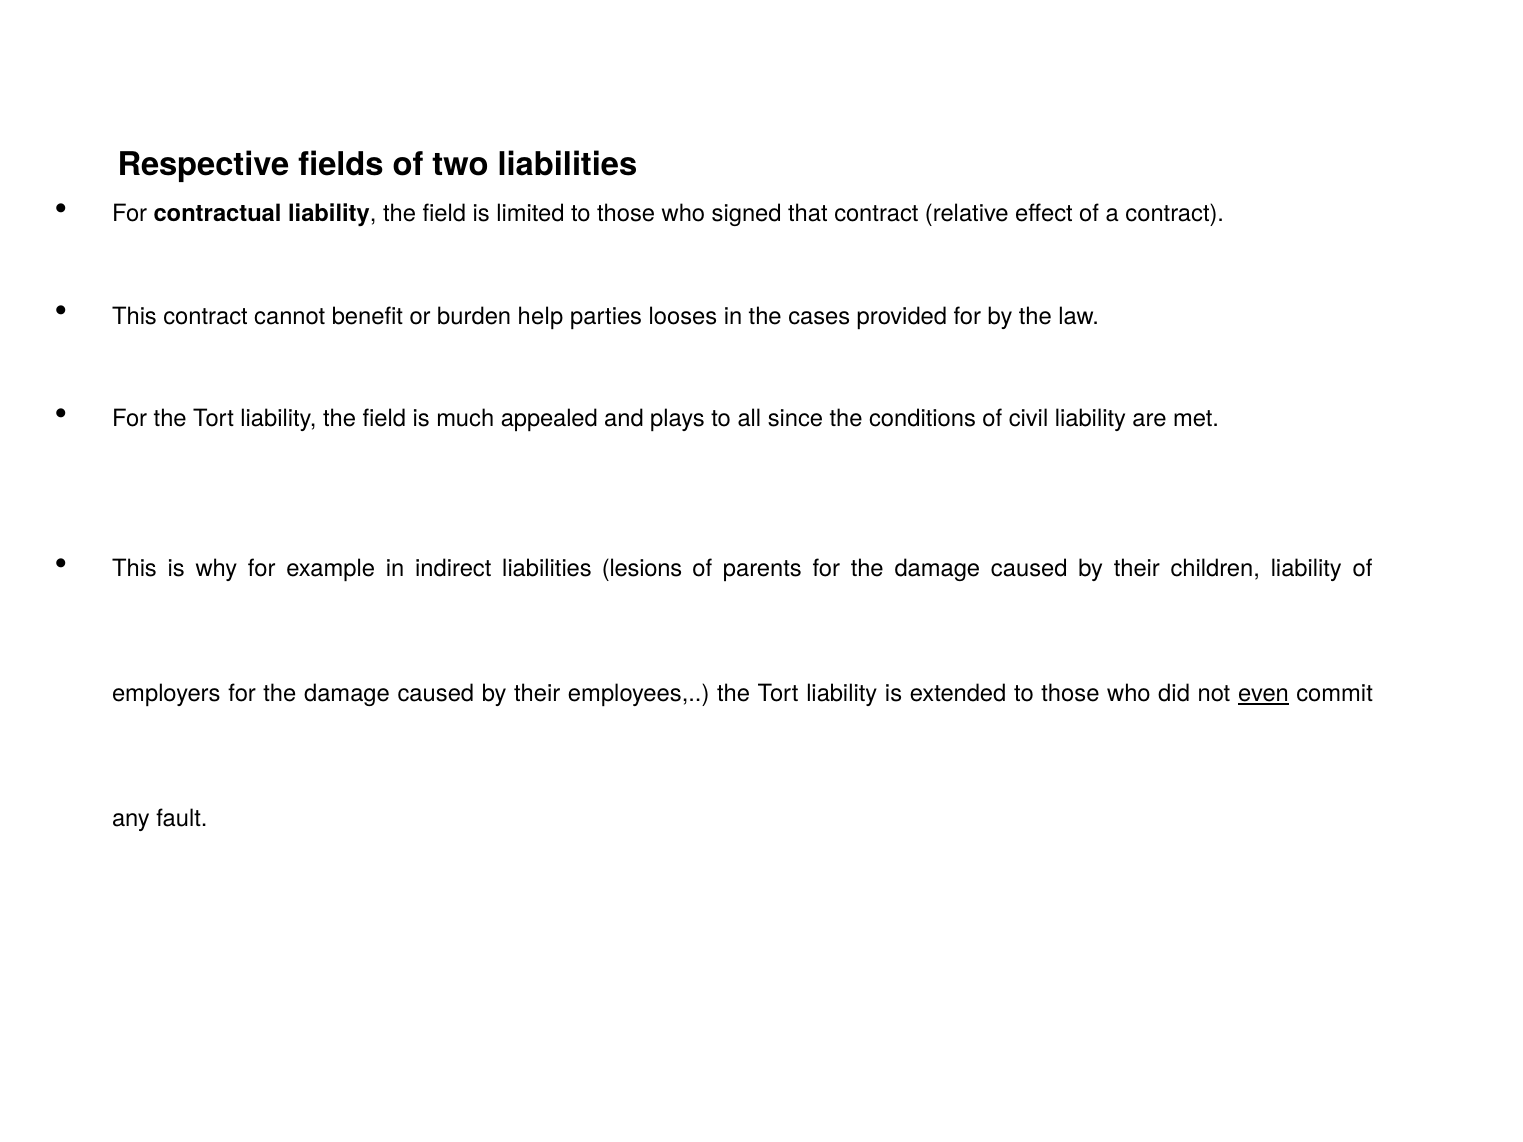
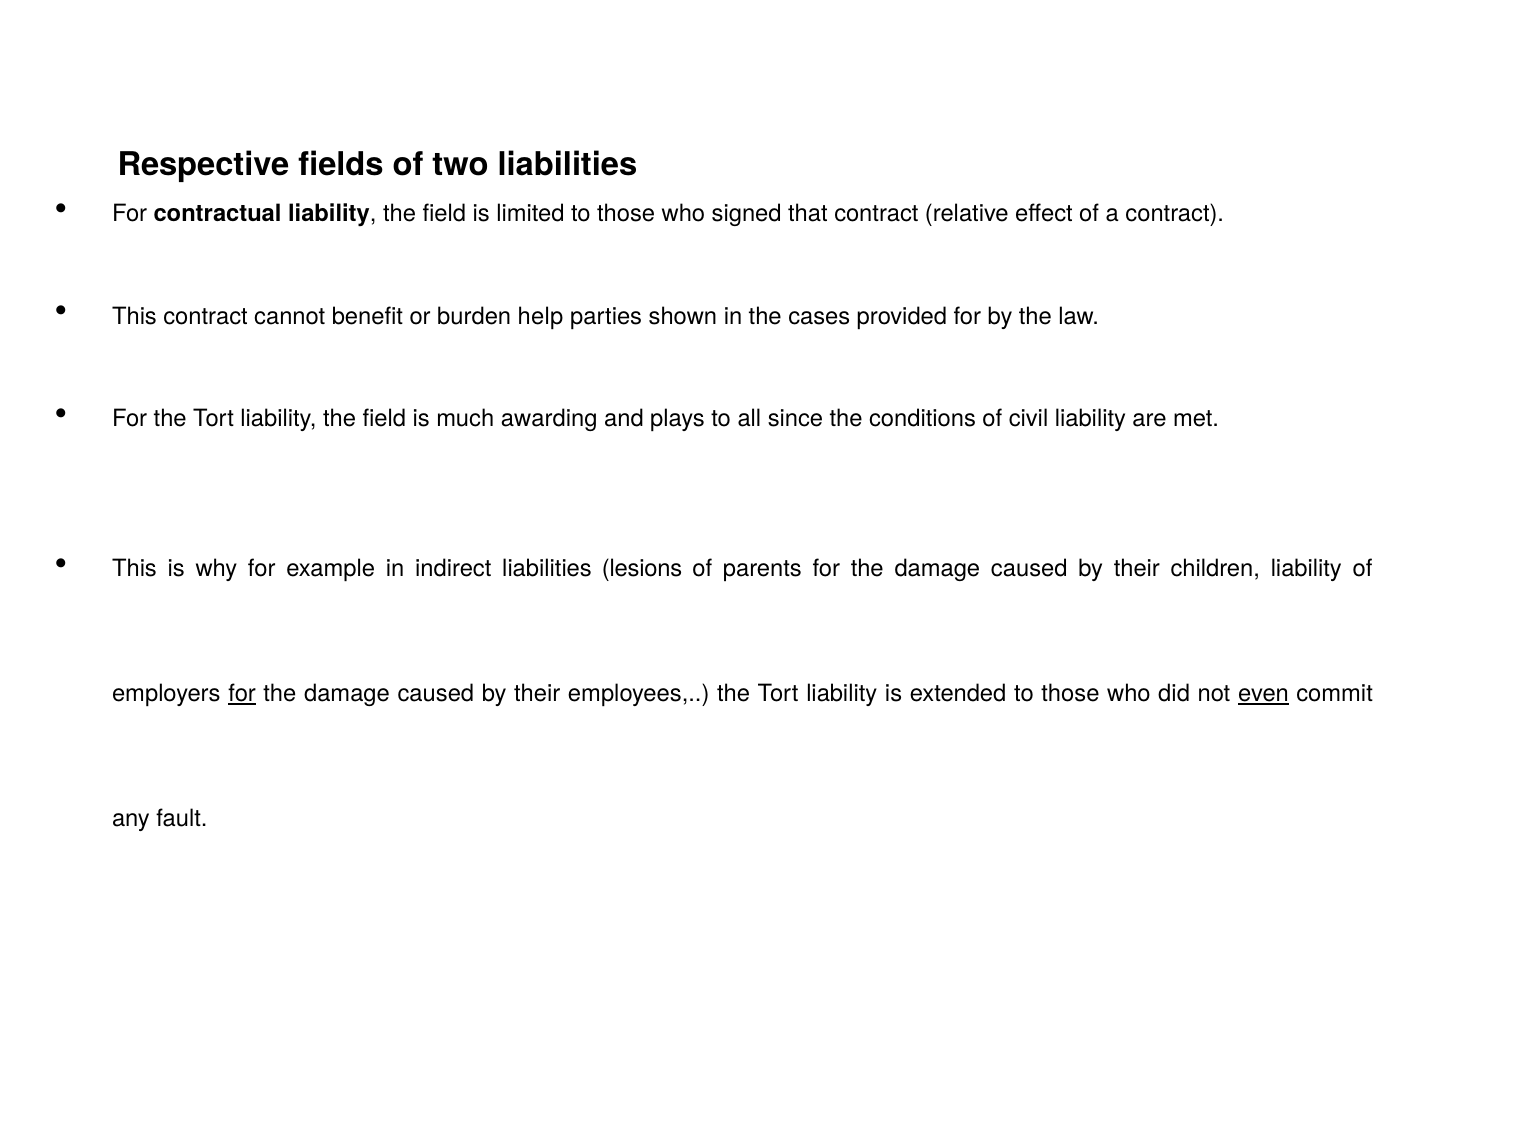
looses: looses -> shown
appealed: appealed -> awarding
for at (242, 694) underline: none -> present
